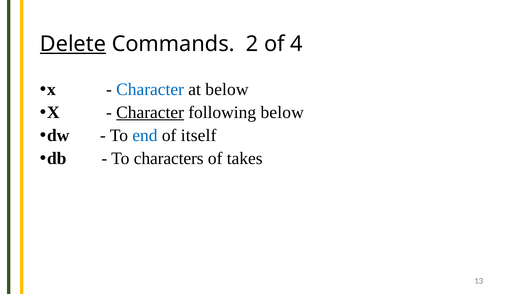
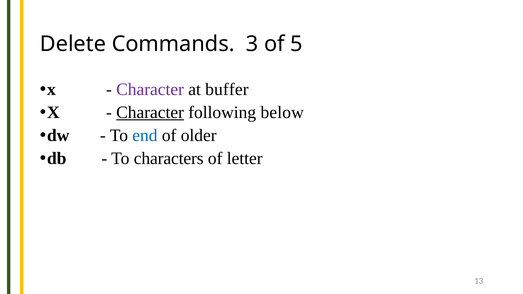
Delete underline: present -> none
2: 2 -> 3
4: 4 -> 5
Character at (150, 90) colour: blue -> purple
at below: below -> buffer
itself: itself -> older
takes: takes -> letter
